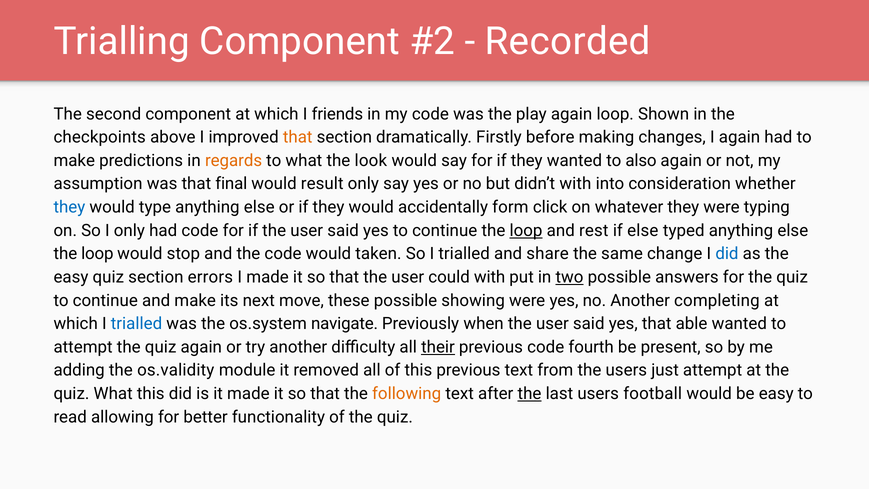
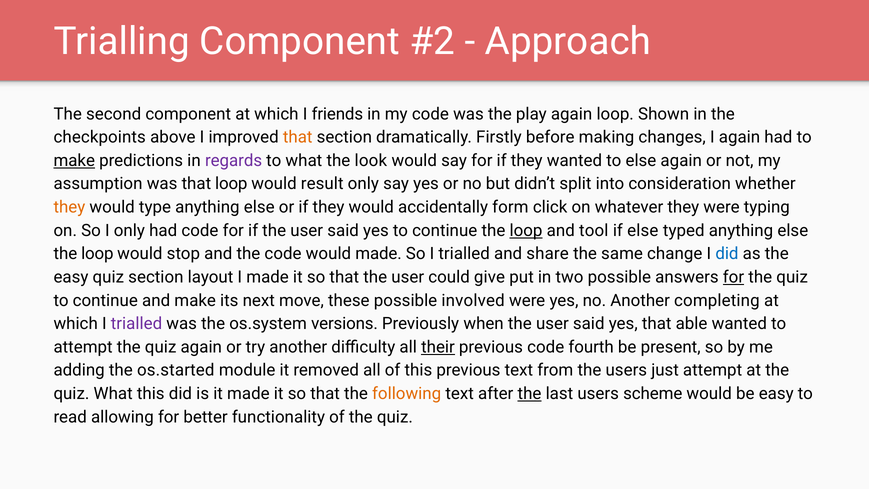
Recorded: Recorded -> Approach
make at (74, 161) underline: none -> present
regards colour: orange -> purple
to also: also -> else
that final: final -> loop
didn’t with: with -> split
they at (69, 207) colour: blue -> orange
rest: rest -> tool
would taken: taken -> made
errors: errors -> layout
could with: with -> give
two underline: present -> none
for at (733, 277) underline: none -> present
showing: showing -> involved
trialled at (136, 324) colour: blue -> purple
navigate: navigate -> versions
os.validity: os.validity -> os.started
football: football -> scheme
